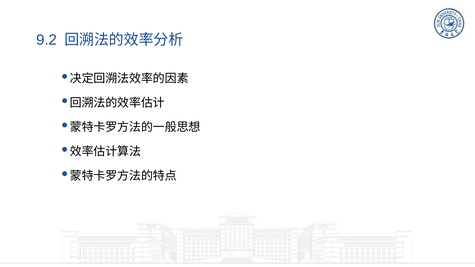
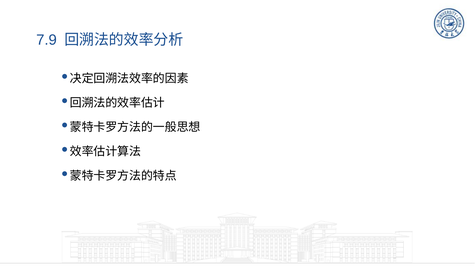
9.2: 9.2 -> 7.9
